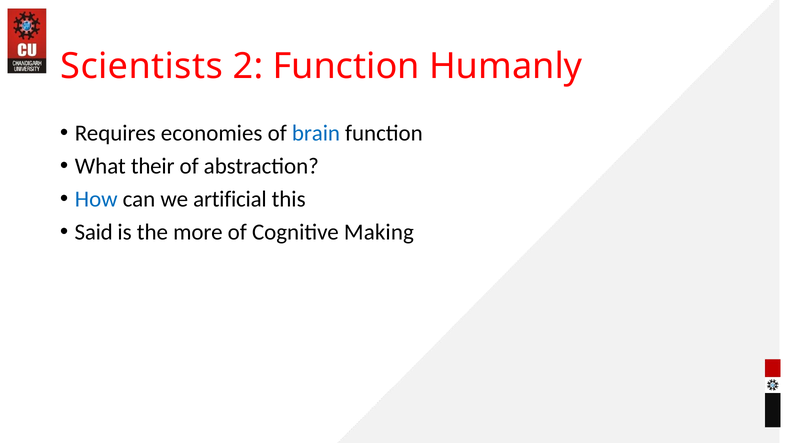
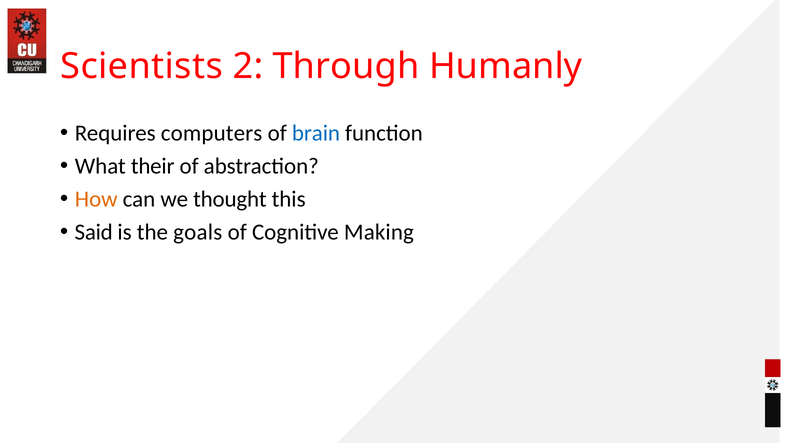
2 Function: Function -> Through
economies: economies -> computers
How colour: blue -> orange
artificial: artificial -> thought
more: more -> goals
